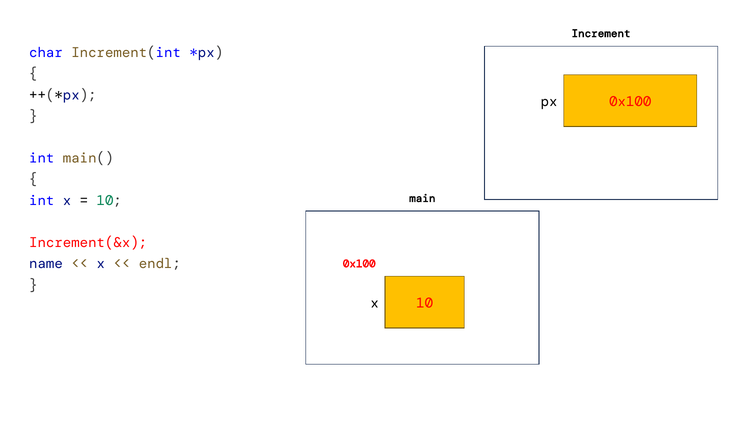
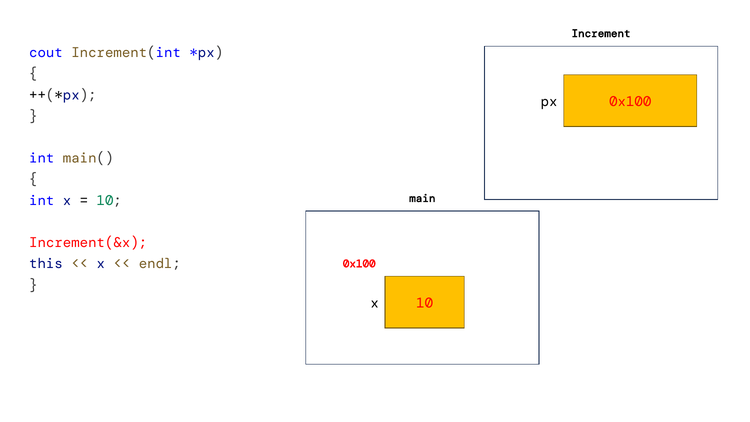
char: char -> cout
name: name -> this
